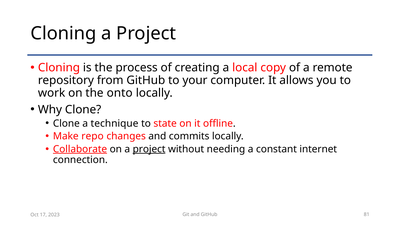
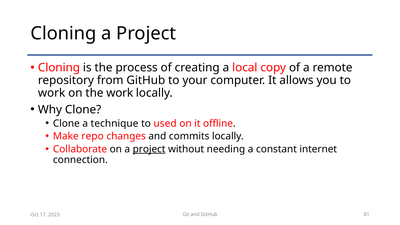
the onto: onto -> work
state: state -> used
Collaborate underline: present -> none
